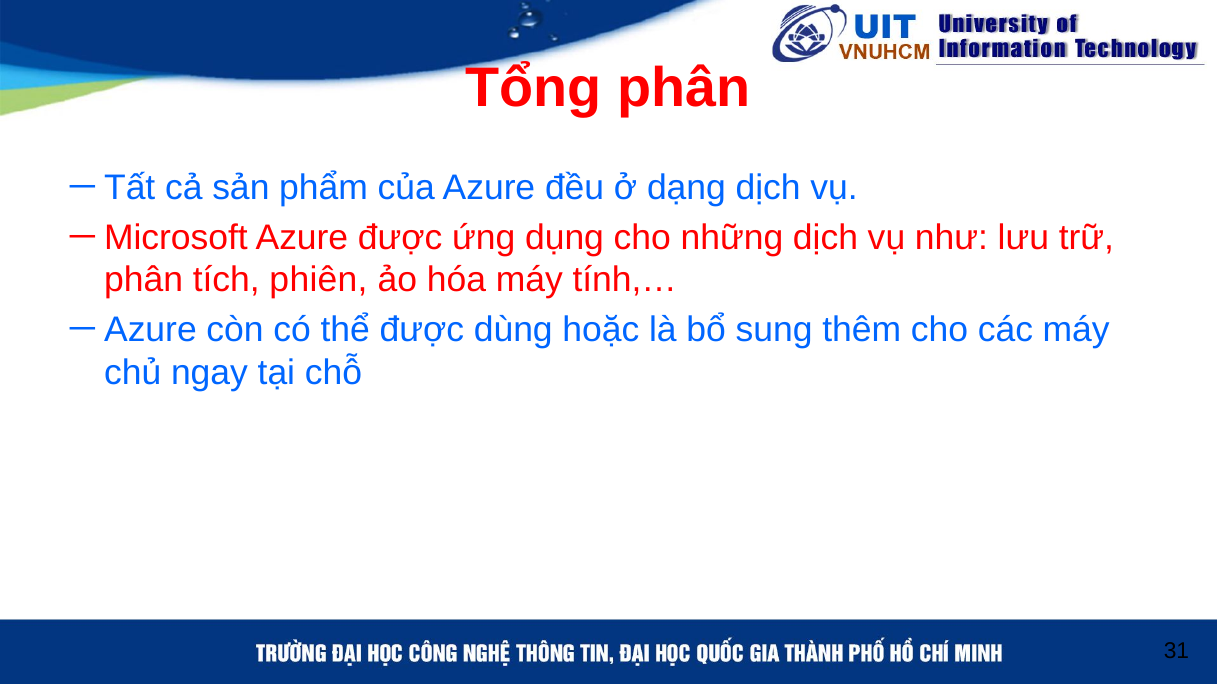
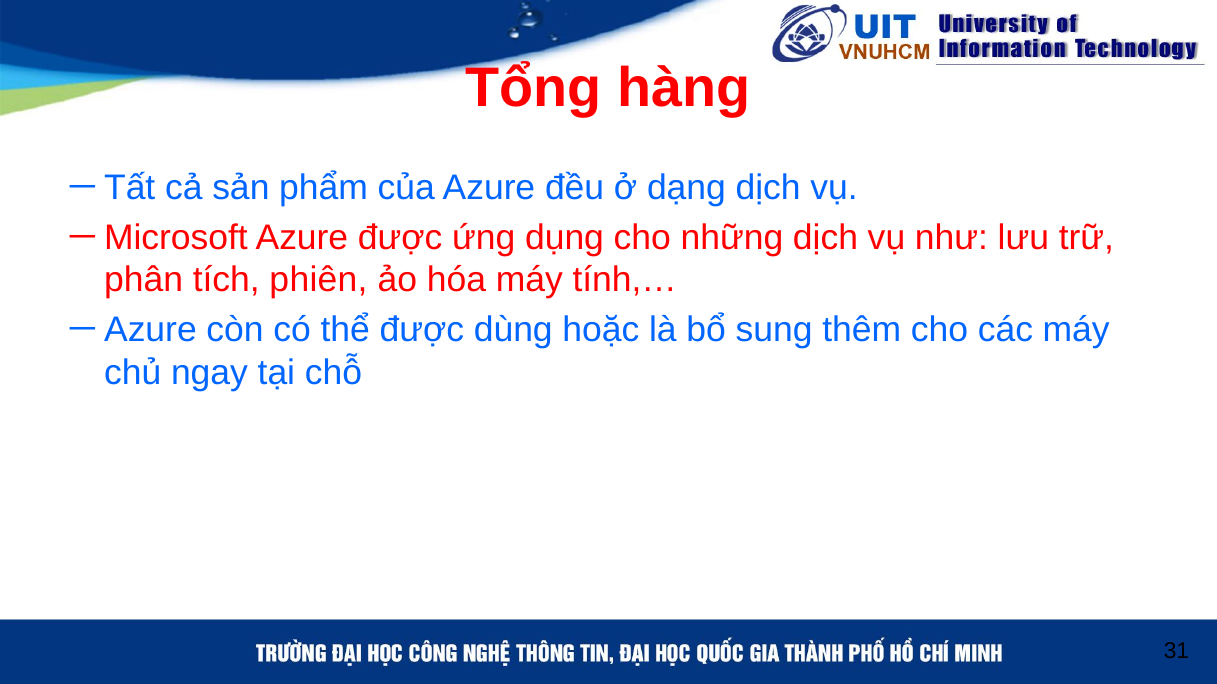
Tổng phân: phân -> hàng
